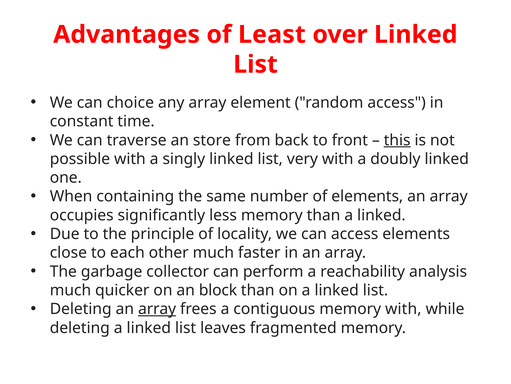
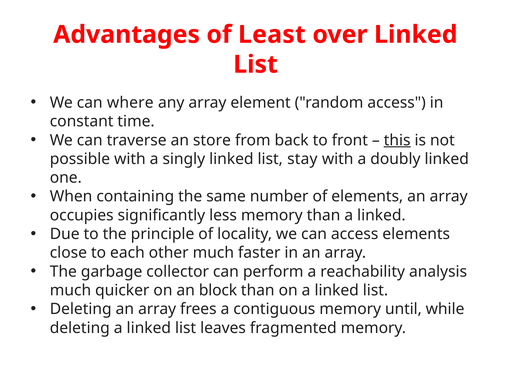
choice: choice -> where
very: very -> stay
array at (157, 308) underline: present -> none
memory with: with -> until
